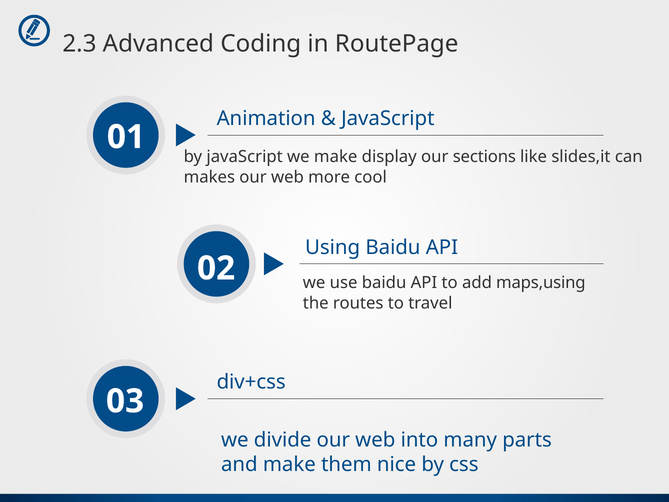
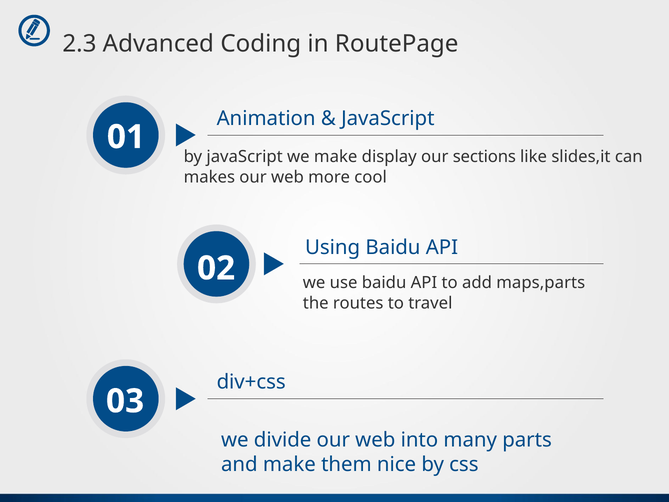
maps,using: maps,using -> maps,parts
